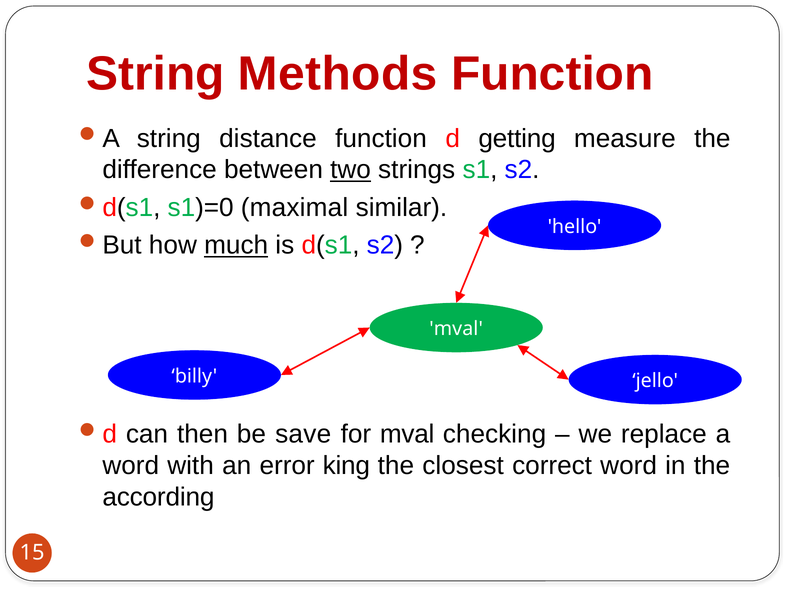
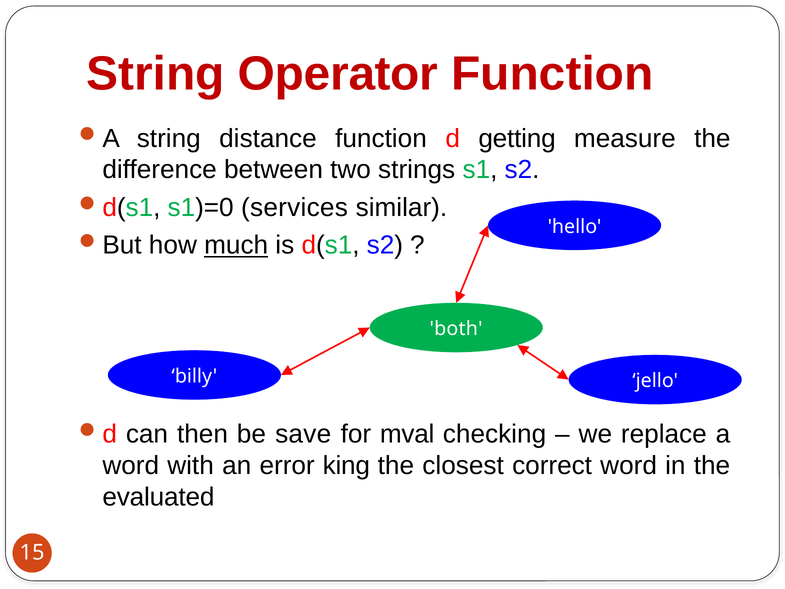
Methods: Methods -> Operator
two underline: present -> none
maximal: maximal -> services
mval at (456, 329): mval -> both
according: according -> evaluated
